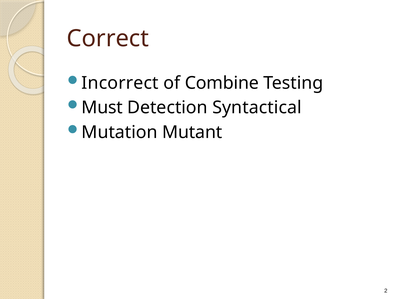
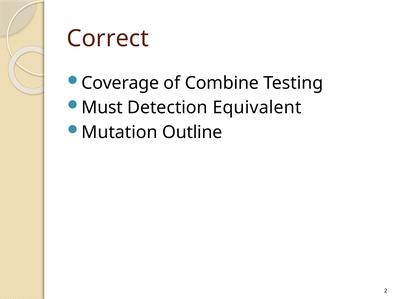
Incorrect: Incorrect -> Coverage
Syntactical: Syntactical -> Equivalent
Mutant: Mutant -> Outline
